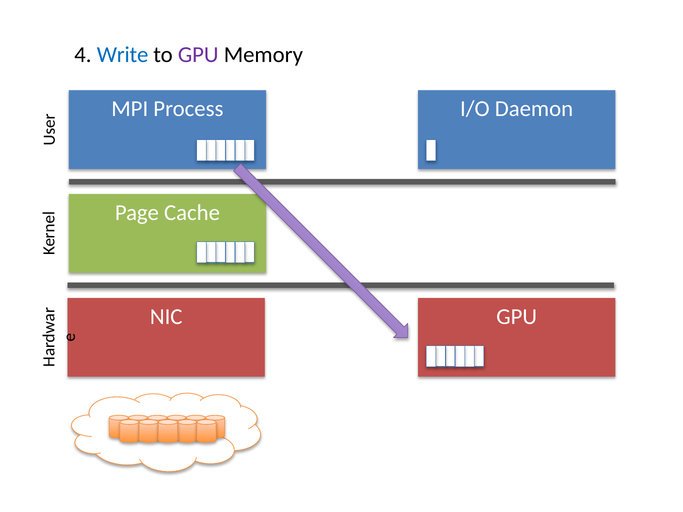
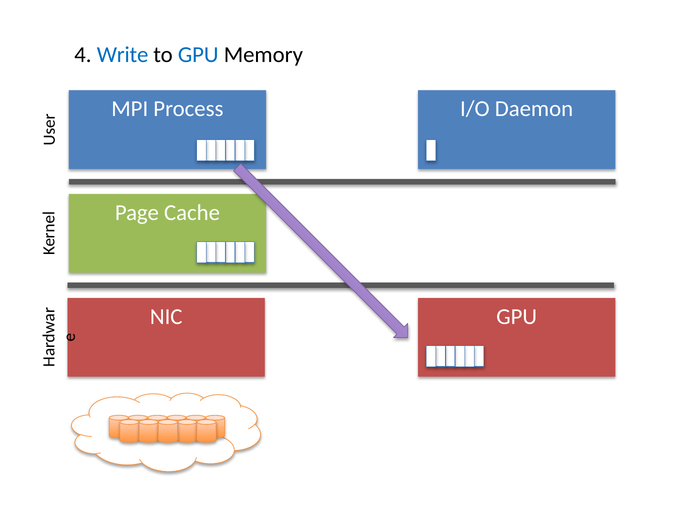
GPU at (198, 55) colour: purple -> blue
